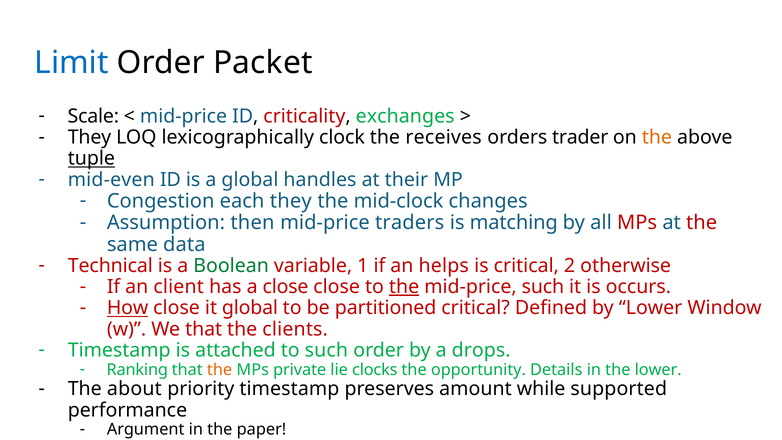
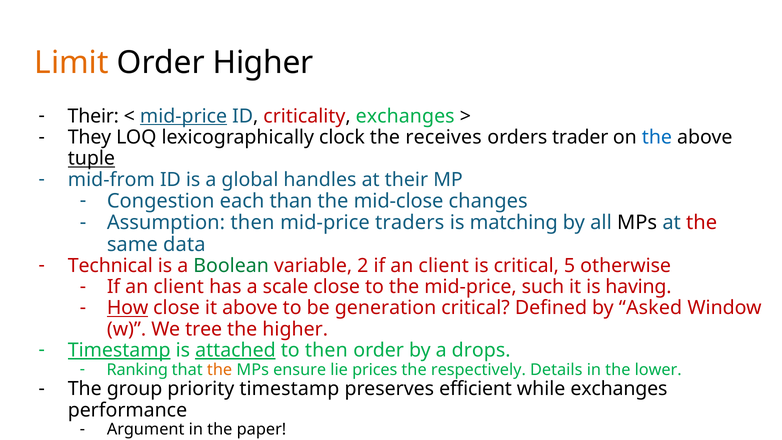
Limit colour: blue -> orange
Order Packet: Packet -> Higher
Scale at (93, 116): Scale -> Their
mid-price at (184, 116) underline: none -> present
the at (657, 137) colour: orange -> blue
mid-even: mid-even -> mid-from
each they: they -> than
mid-clock: mid-clock -> mid-close
MPs at (637, 223) colour: red -> black
1: 1 -> 2
helps at (444, 266): helps -> client
2: 2 -> 5
a close: close -> scale
the at (404, 287) underline: present -> none
occurs: occurs -> having
it global: global -> above
partitioned: partitioned -> generation
by Lower: Lower -> Asked
We that: that -> tree
the clients: clients -> higher
Timestamp at (119, 350) underline: none -> present
attached underline: none -> present
to such: such -> then
private: private -> ensure
clocks: clocks -> prices
opportunity: opportunity -> respectively
about: about -> group
amount: amount -> efficient
while supported: supported -> exchanges
